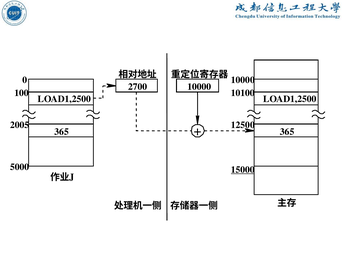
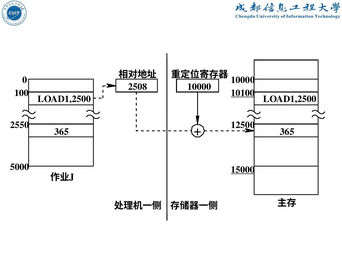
2700: 2700 -> 2508
10100 underline: none -> present
2005: 2005 -> 2550
